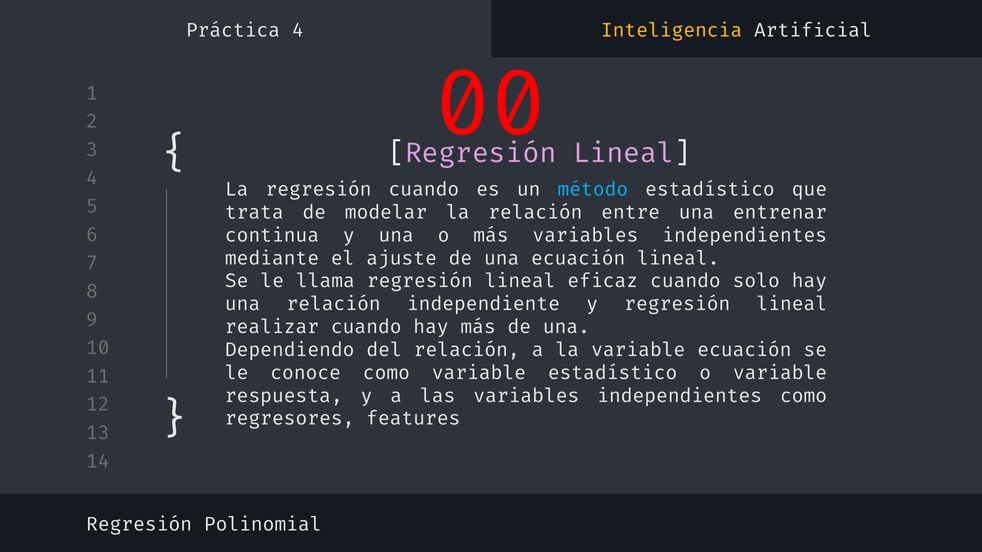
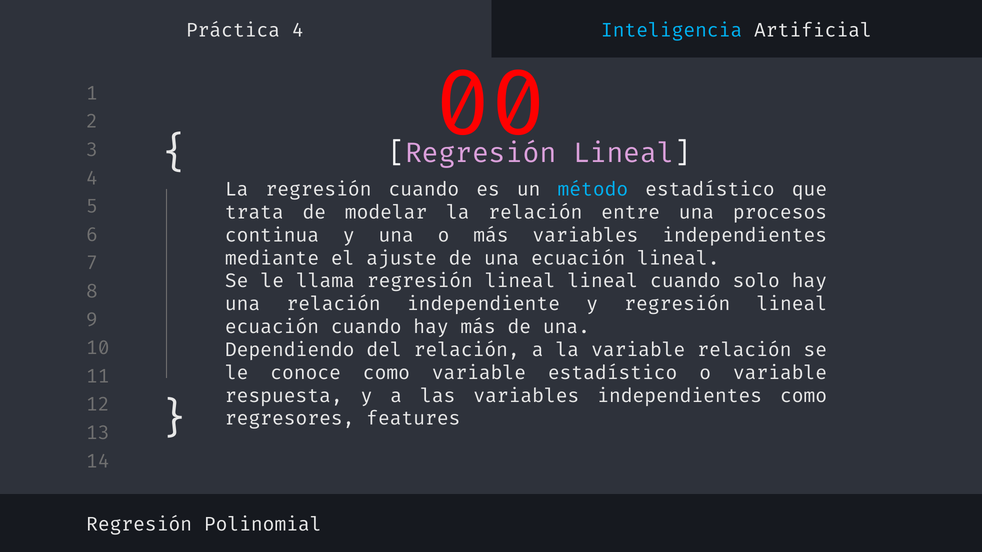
Inteligencia colour: yellow -> light blue
entrenar: entrenar -> procesos
lineal eficaz: eficaz -> lineal
realizar at (272, 327): realizar -> ecuación
variable ecuación: ecuación -> relación
